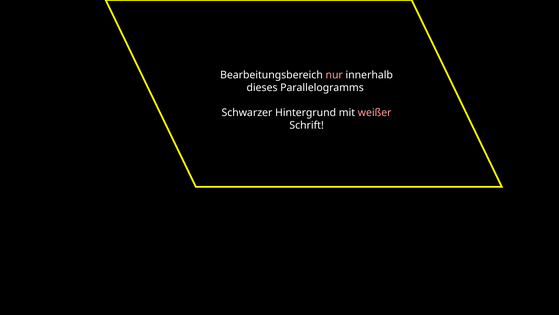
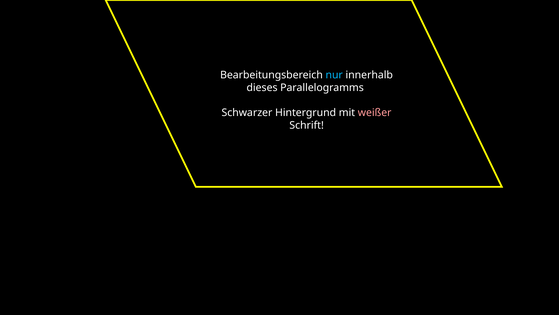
nur colour: pink -> light blue
